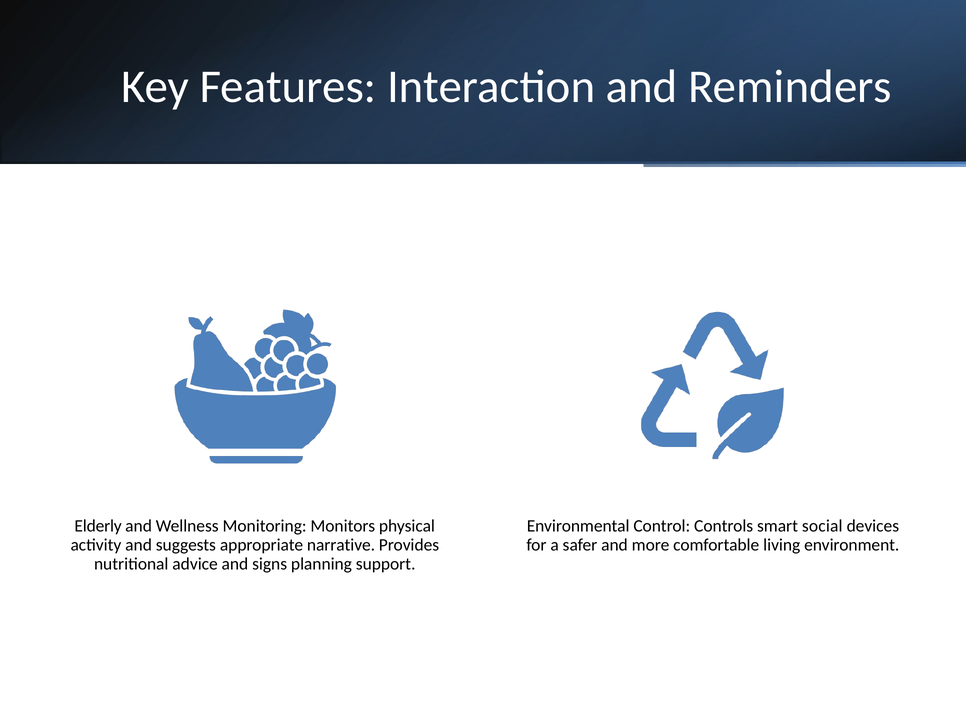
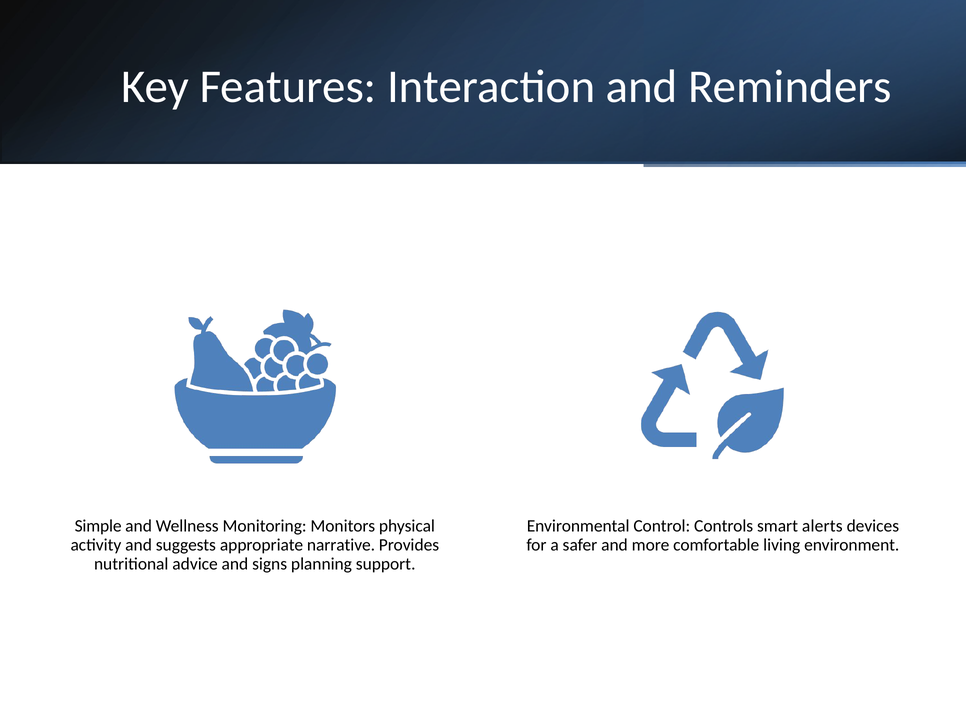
Elderly: Elderly -> Simple
social: social -> alerts
